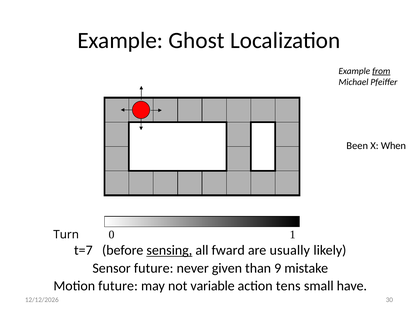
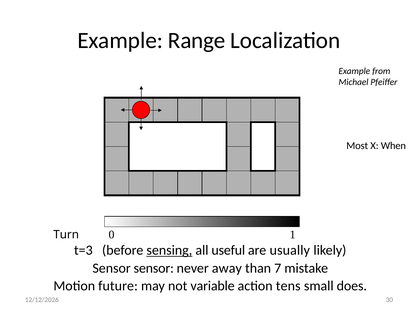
Ghost: Ghost -> Range
from underline: present -> none
Been: Been -> Most
t=7: t=7 -> t=3
fward: fward -> useful
Sensor future: future -> sensor
given: given -> away
9: 9 -> 7
have: have -> does
